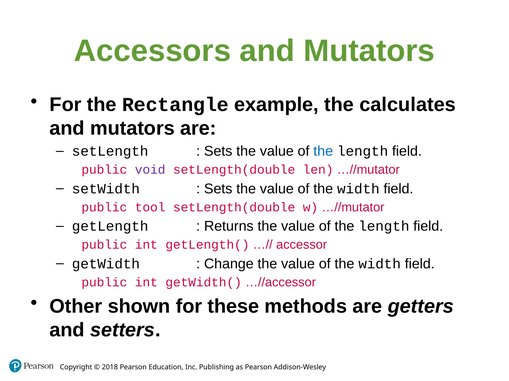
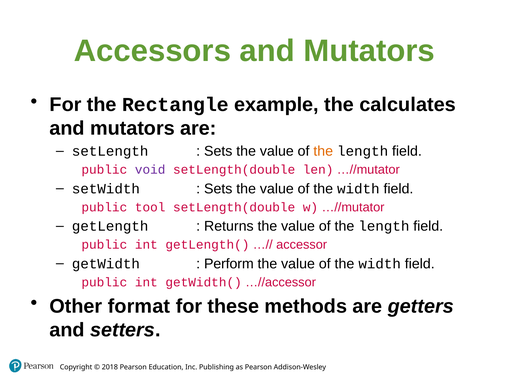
the at (323, 151) colour: blue -> orange
Change: Change -> Perform
shown: shown -> format
